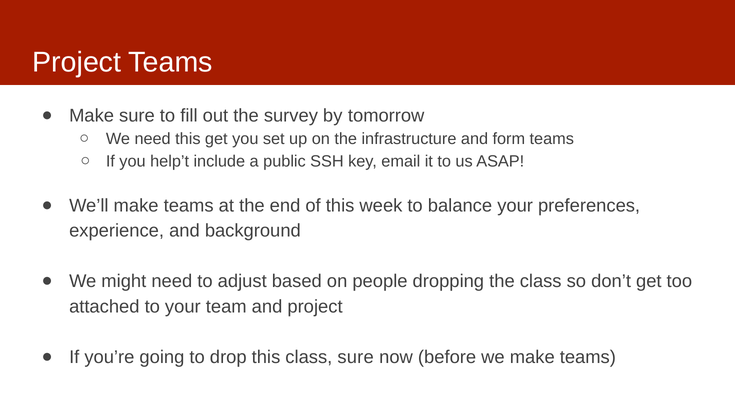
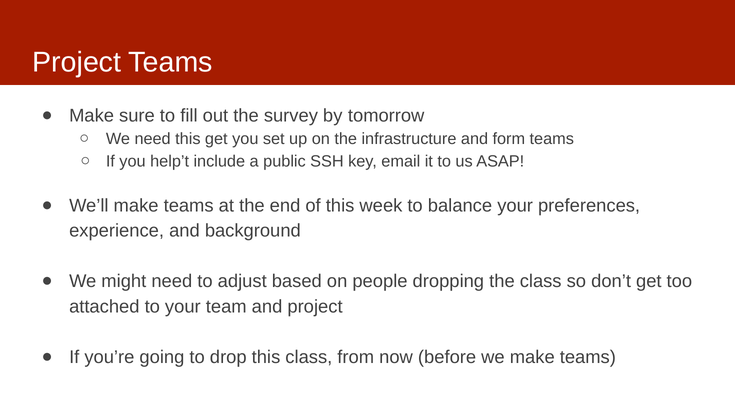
class sure: sure -> from
